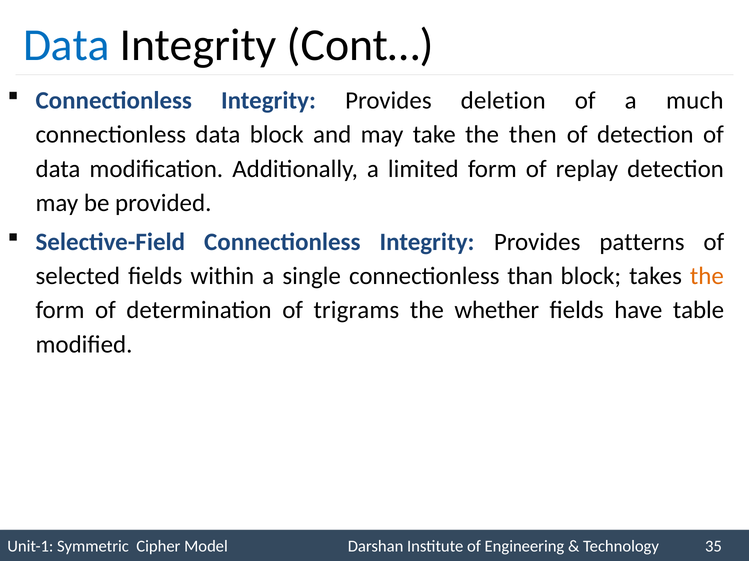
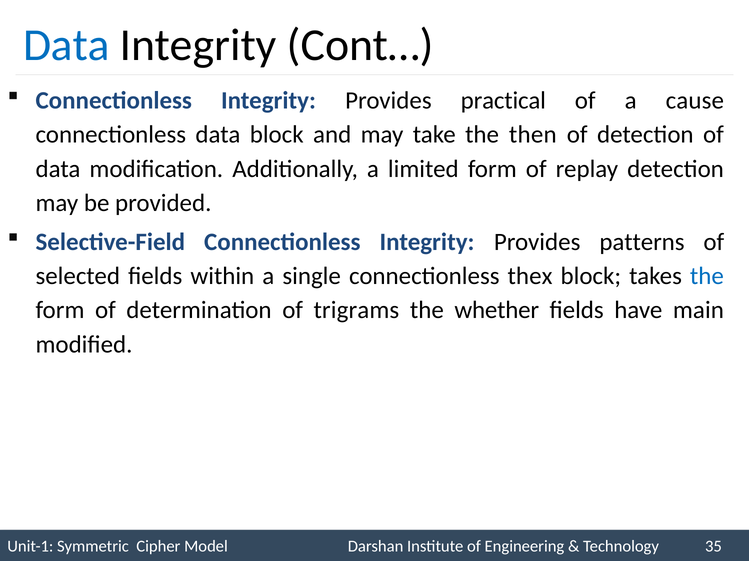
deletion: deletion -> practical
much: much -> cause
than: than -> thex
the at (707, 276) colour: orange -> blue
table: table -> main
